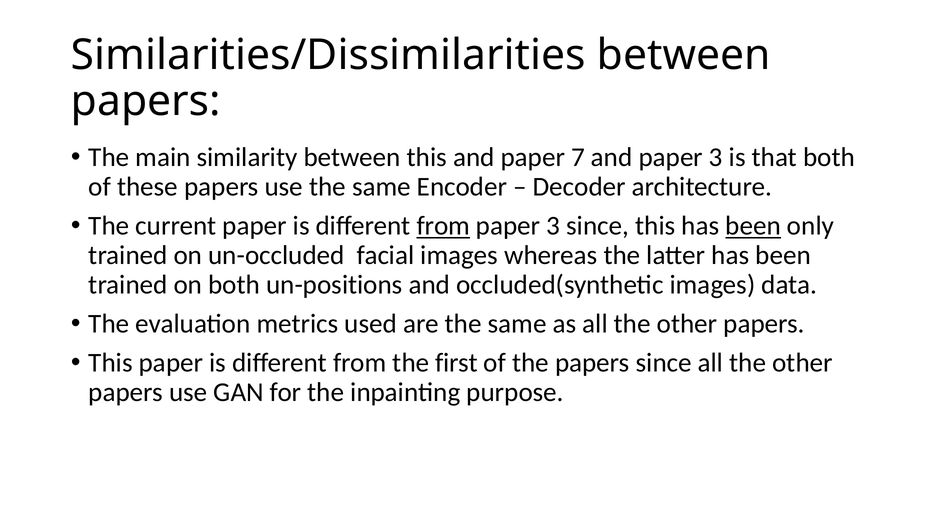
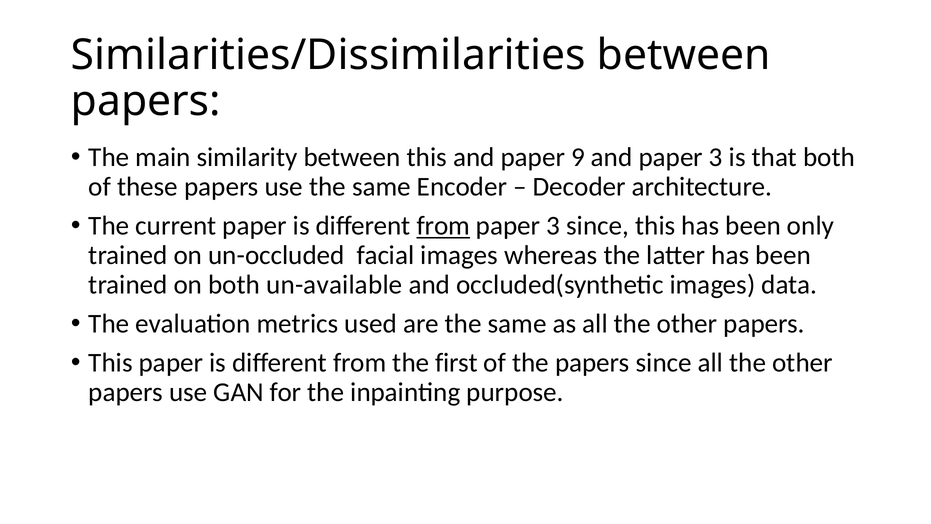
7: 7 -> 9
been at (753, 226) underline: present -> none
un-positions: un-positions -> un-available
